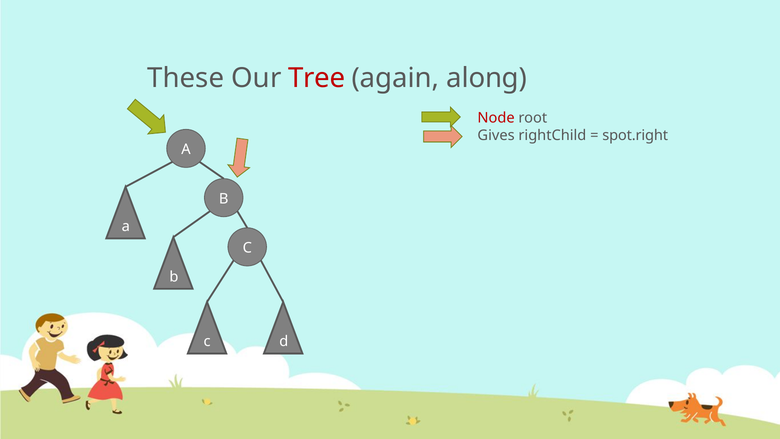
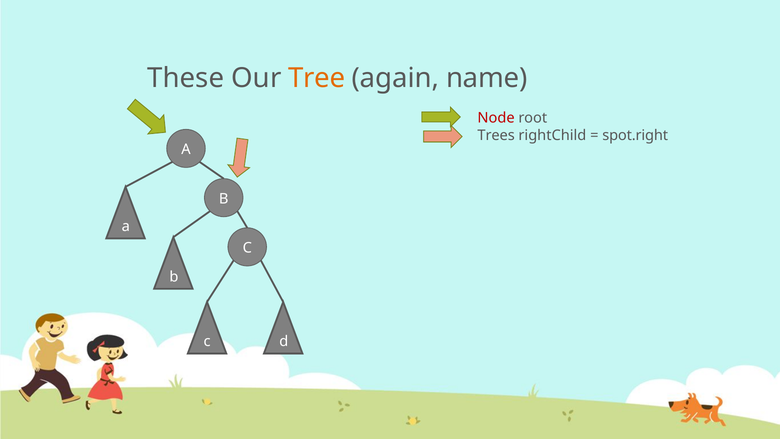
Tree colour: red -> orange
along: along -> name
Gives: Gives -> Trees
